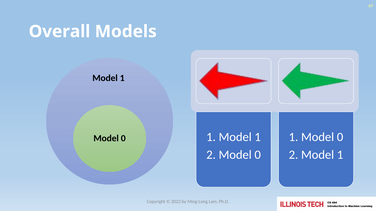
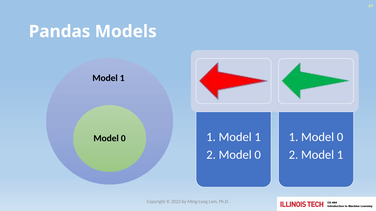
Overall: Overall -> Pandas
